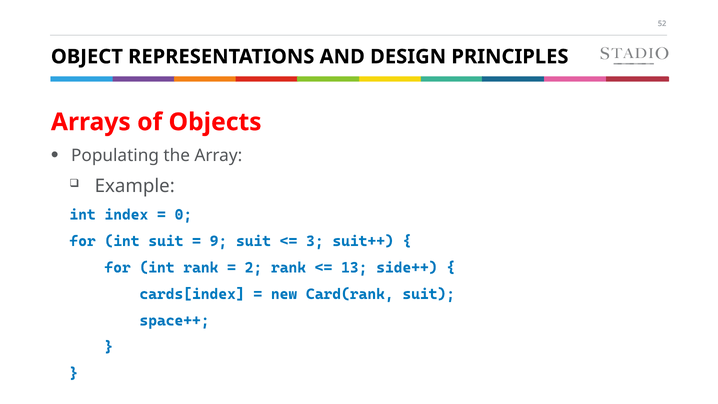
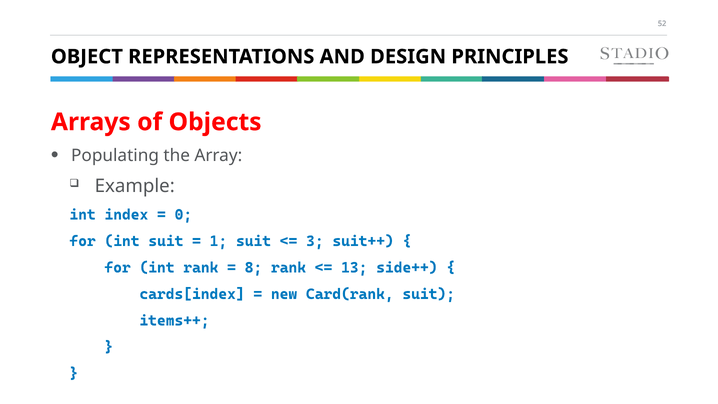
9: 9 -> 1
2: 2 -> 8
space++: space++ -> items++
